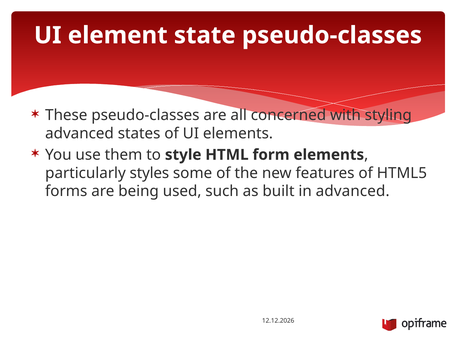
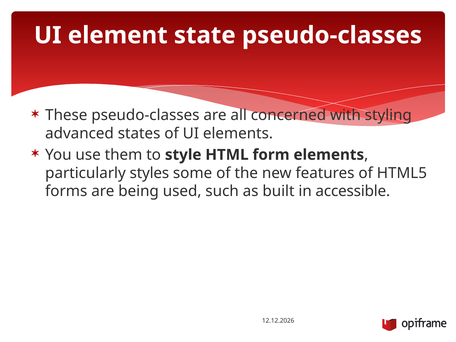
in advanced: advanced -> accessible
